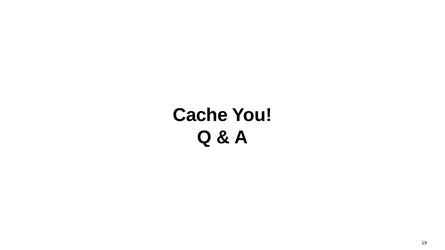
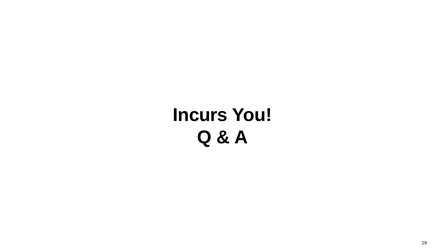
Cache: Cache -> Incurs
